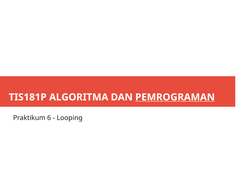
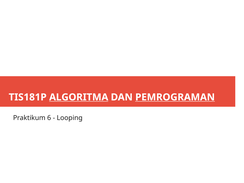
ALGORITMA underline: none -> present
